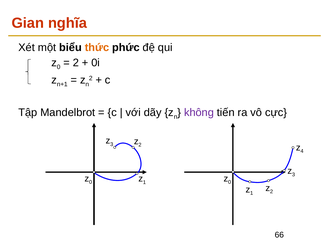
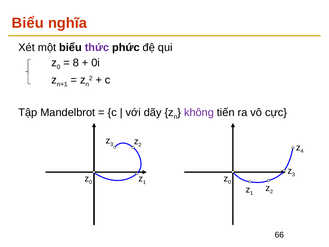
Gian at (28, 23): Gian -> Biểu
thức colour: orange -> purple
2 at (76, 63): 2 -> 8
